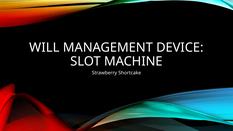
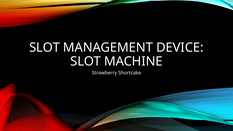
WILL at (44, 48): WILL -> SLOT
